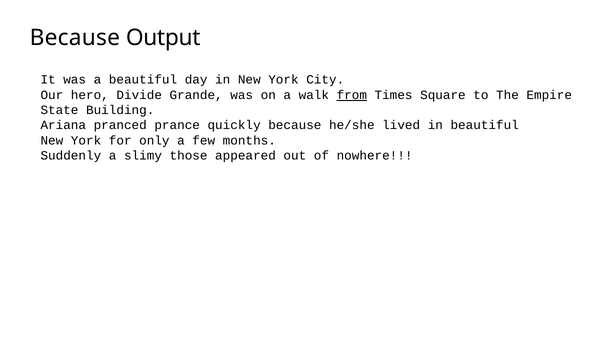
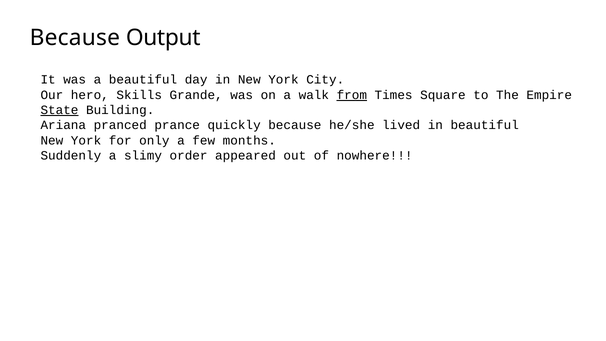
Divide: Divide -> Skills
State underline: none -> present
those: those -> order
